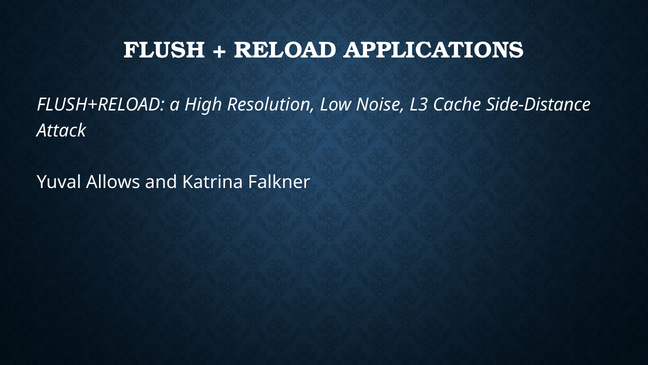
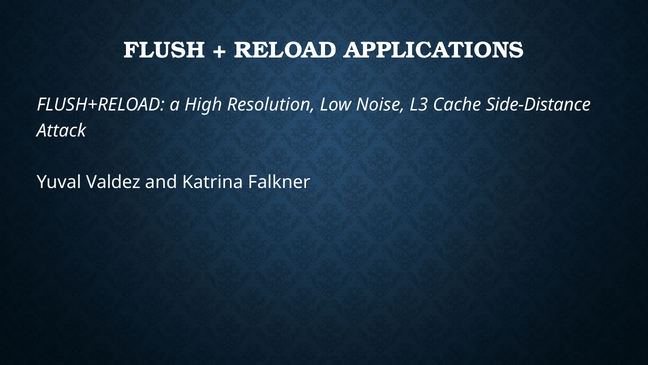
Allows: Allows -> Valdez
